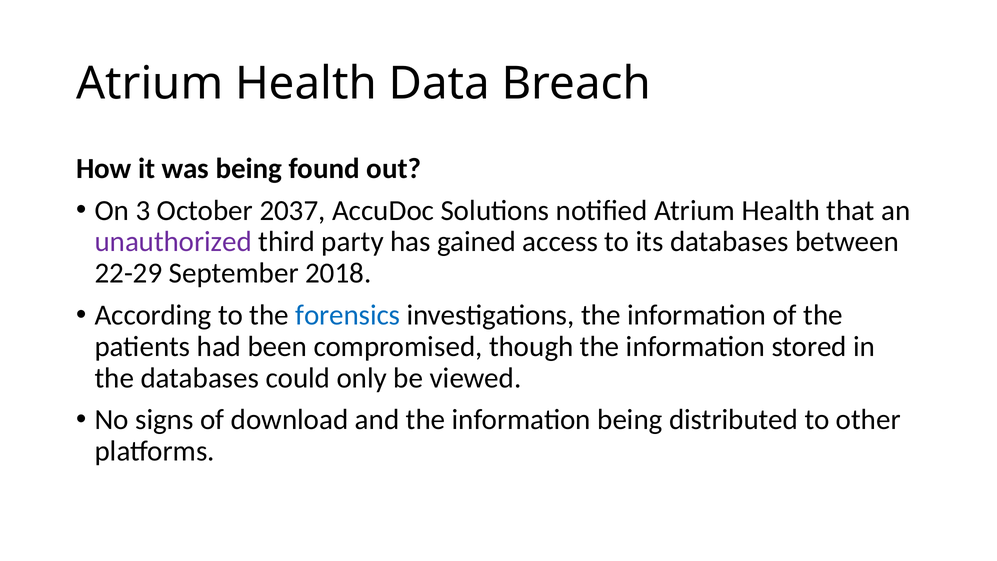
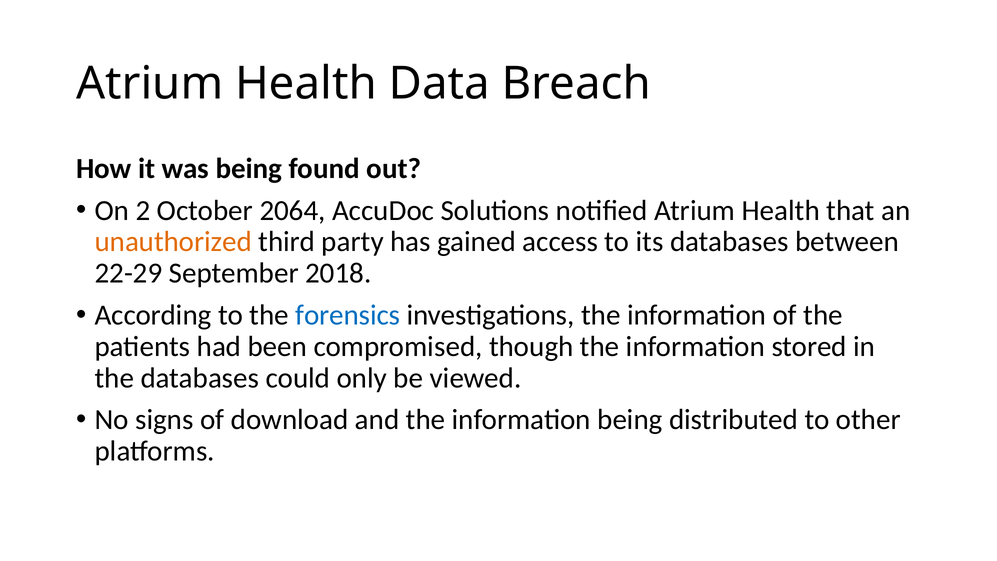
3: 3 -> 2
2037: 2037 -> 2064
unauthorized colour: purple -> orange
